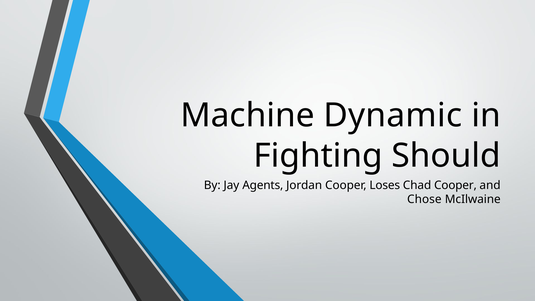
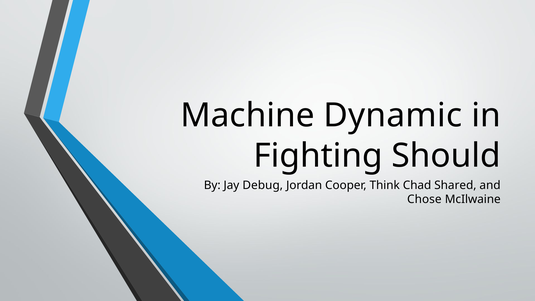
Agents: Agents -> Debug
Loses: Loses -> Think
Chad Cooper: Cooper -> Shared
